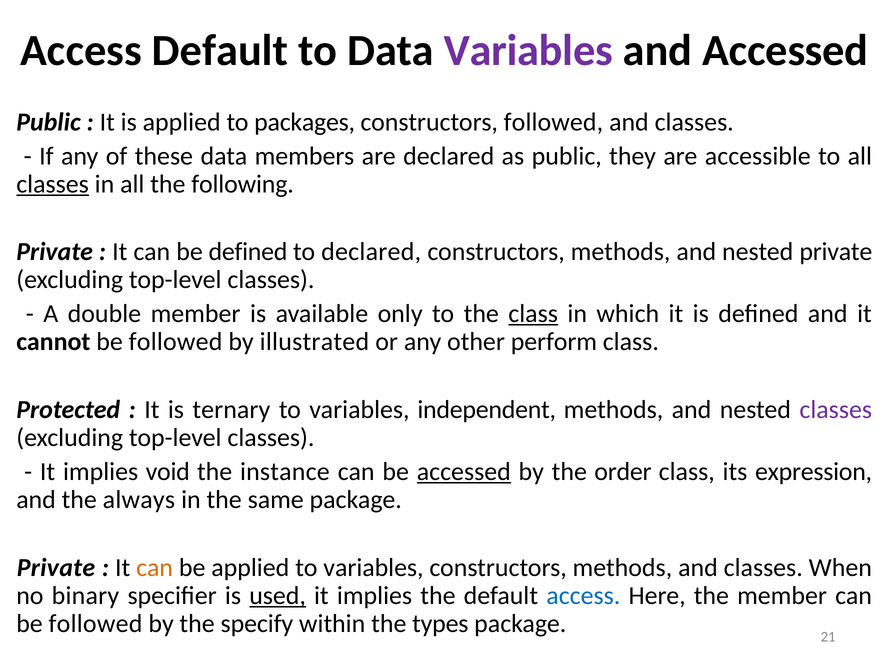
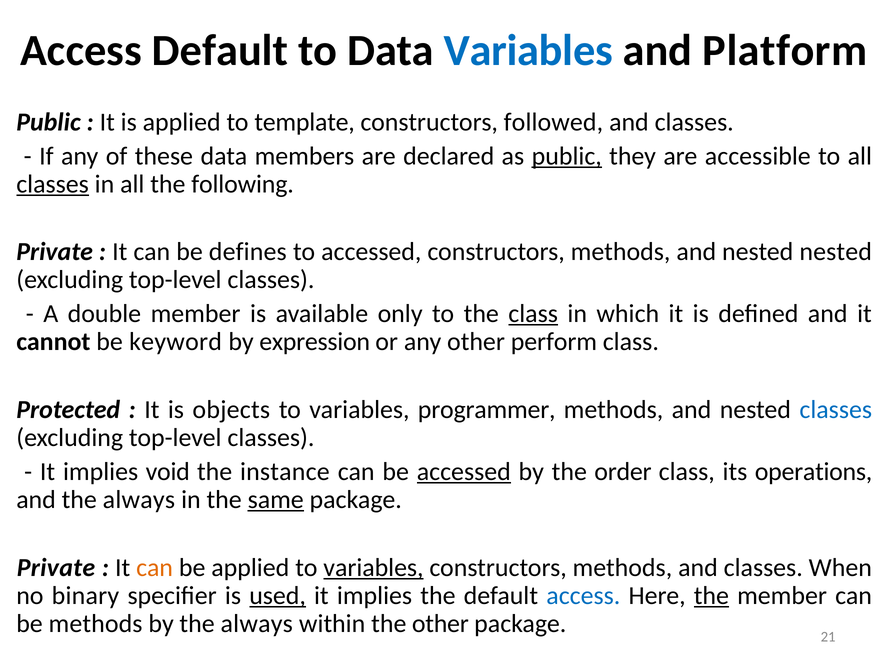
Variables at (528, 51) colour: purple -> blue
and Accessed: Accessed -> Platform
packages: packages -> template
public at (567, 156) underline: none -> present
be defined: defined -> defines
to declared: declared -> accessed
nested private: private -> nested
cannot be followed: followed -> keyword
illustrated: illustrated -> expression
ternary: ternary -> objects
independent: independent -> programmer
classes at (836, 409) colour: purple -> blue
expression: expression -> operations
same underline: none -> present
variables at (373, 567) underline: none -> present
the at (711, 595) underline: none -> present
followed at (95, 623): followed -> methods
by the specify: specify -> always
the types: types -> other
